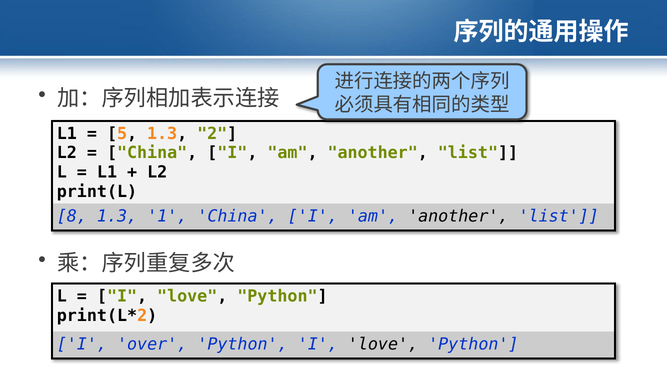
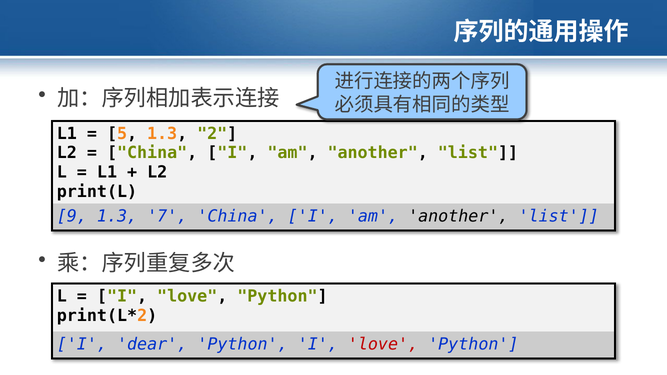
8: 8 -> 9
1: 1 -> 7
over: over -> dear
love at (383, 344) colour: black -> red
